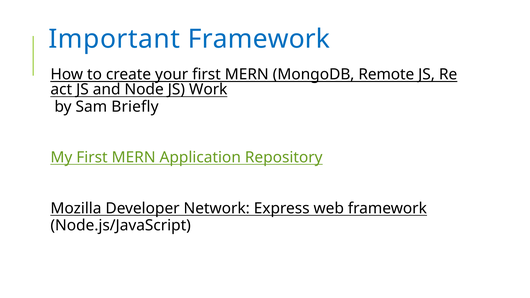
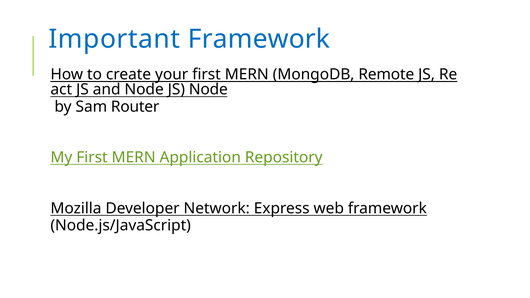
JS Work: Work -> Node
Briefly: Briefly -> Router
